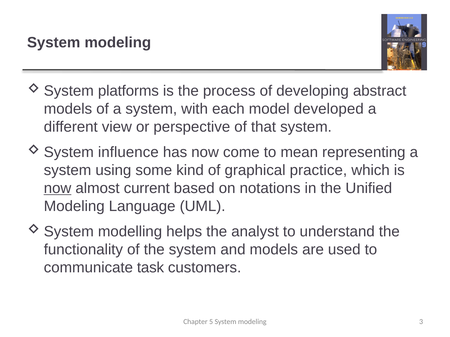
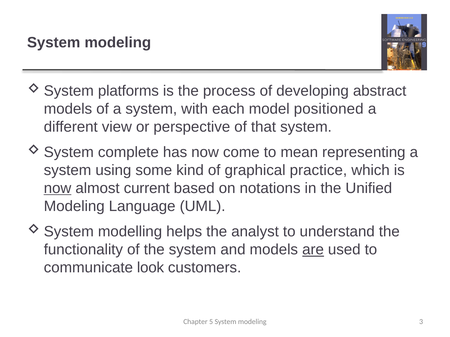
developed: developed -> positioned
influence: influence -> complete
are underline: none -> present
task: task -> look
